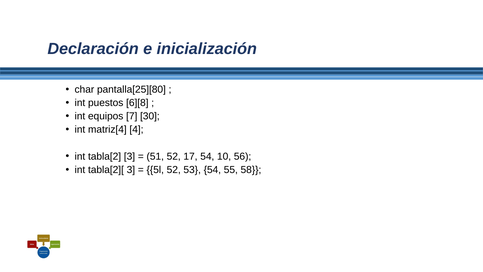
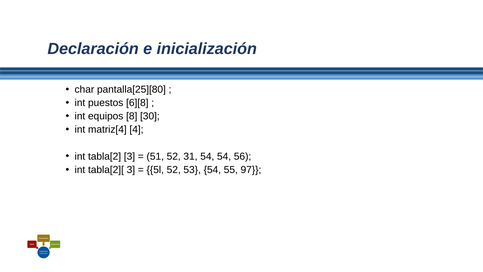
7: 7 -> 8
17: 17 -> 31
54 10: 10 -> 54
58: 58 -> 97
